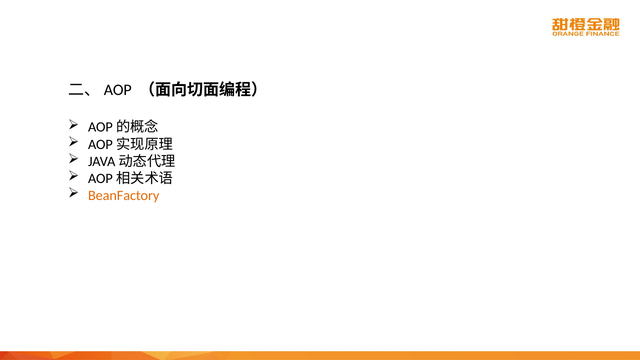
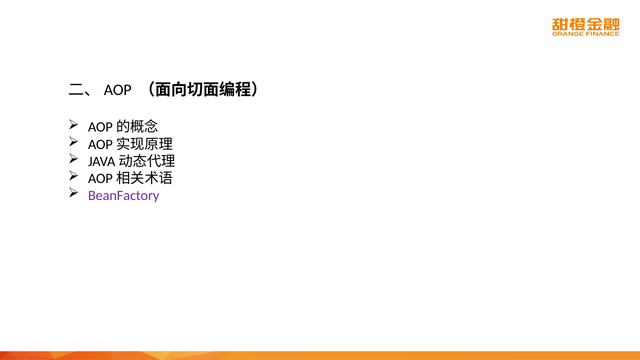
BeanFactory colour: orange -> purple
